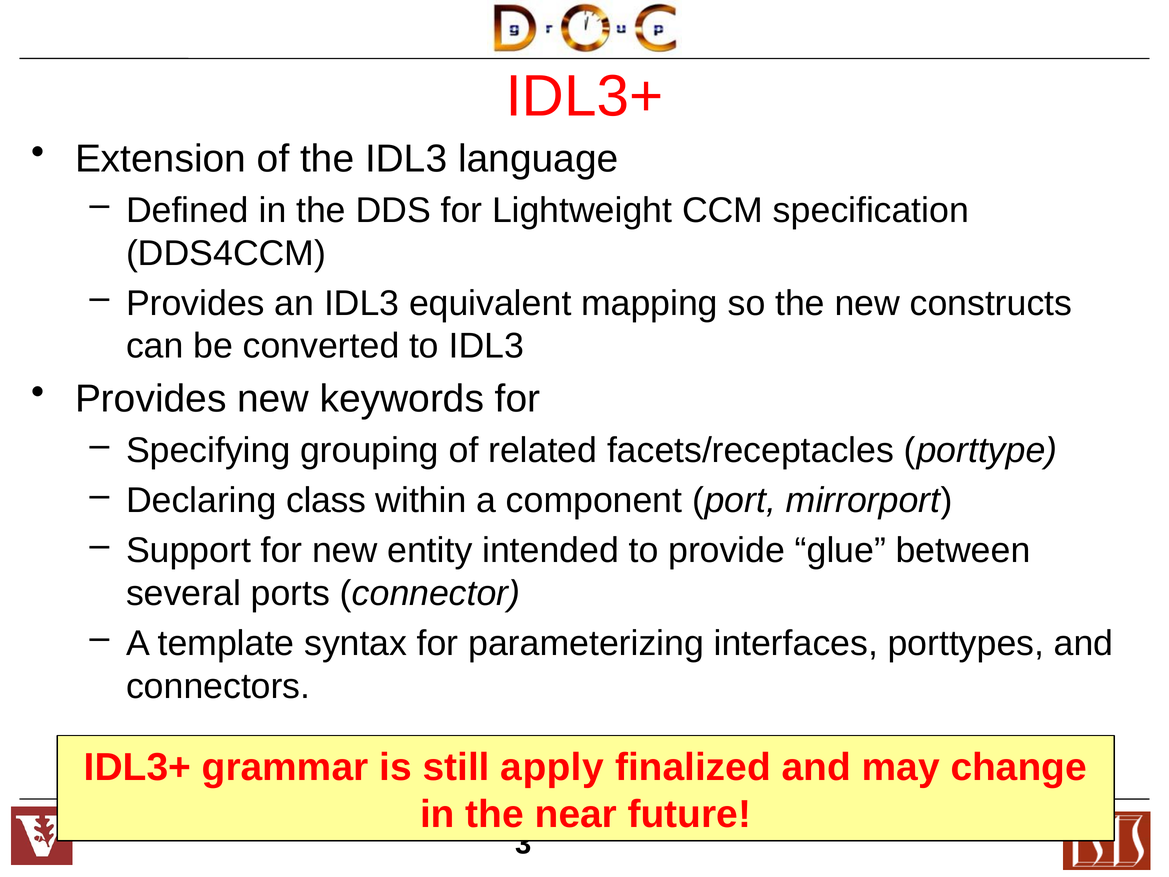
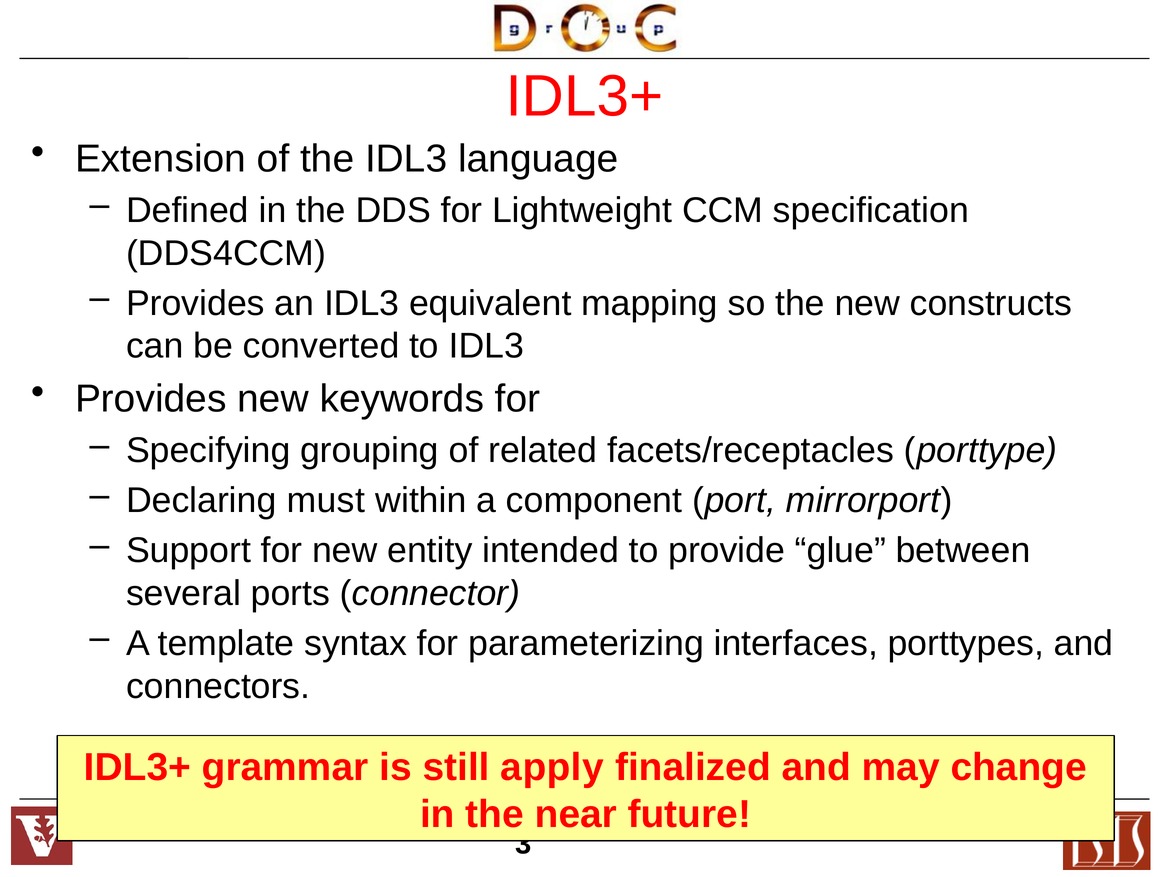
class: class -> must
